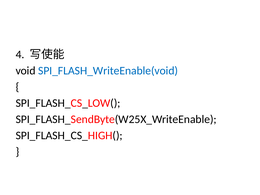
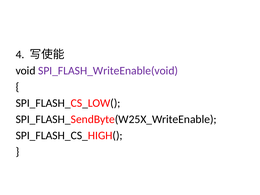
SPI_FLASH_WriteEnable(void colour: blue -> purple
